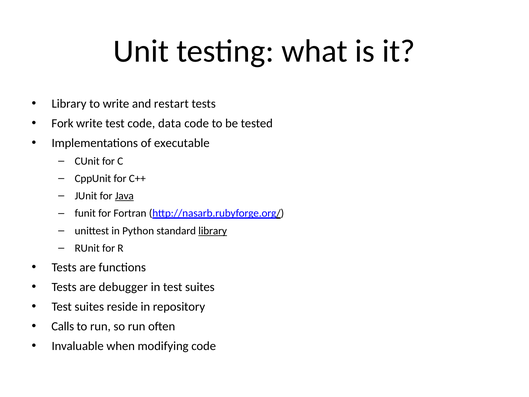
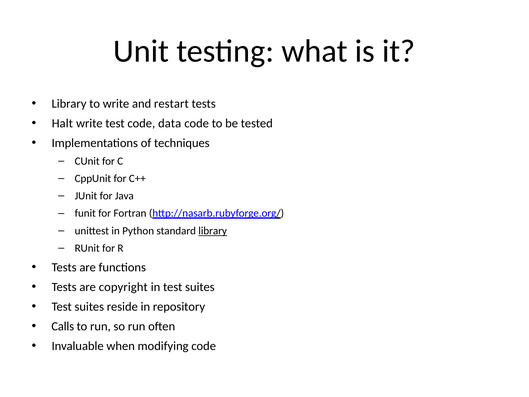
Fork: Fork -> Halt
executable: executable -> techniques
Java underline: present -> none
debugger: debugger -> copyright
